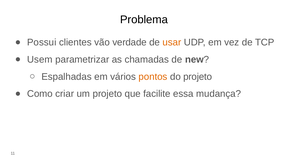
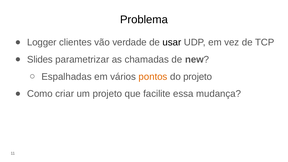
Possui: Possui -> Logger
usar colour: orange -> black
Usem: Usem -> Slides
